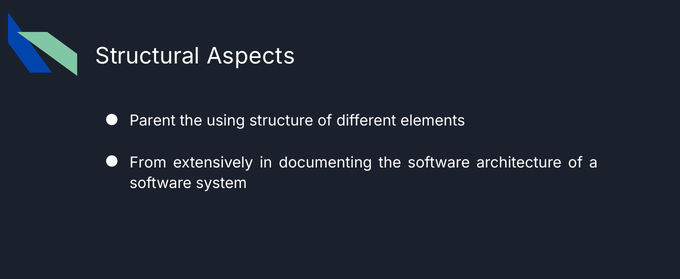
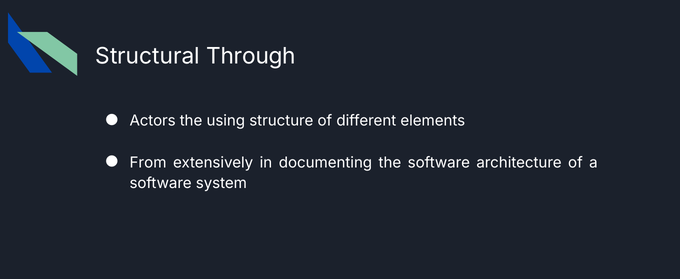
Aspects: Aspects -> Through
Parent: Parent -> Actors
